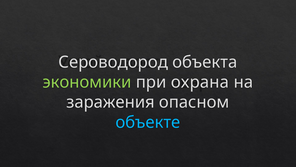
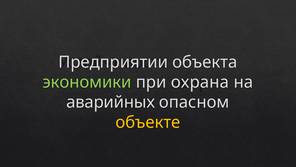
Сероводород: Сероводород -> Предприятии
заражения: заражения -> аварийных
объекте colour: light blue -> yellow
